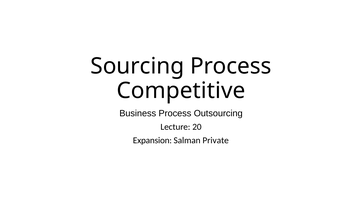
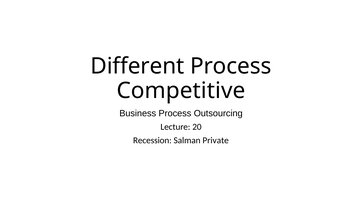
Sourcing: Sourcing -> Different
Expansion: Expansion -> Recession
